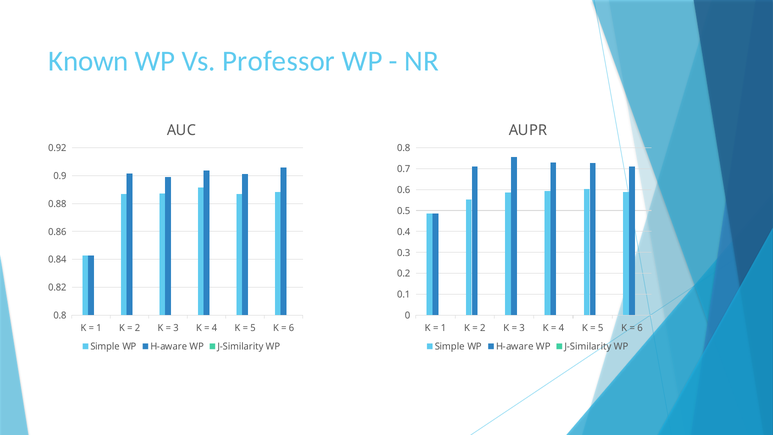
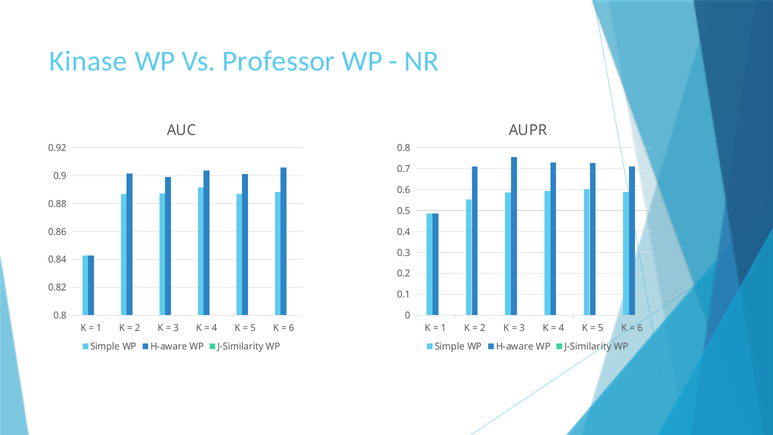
Known: Known -> Kinase
